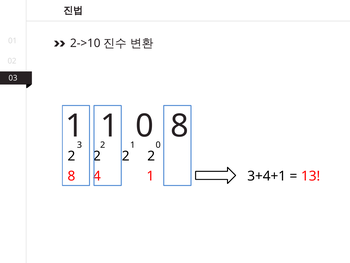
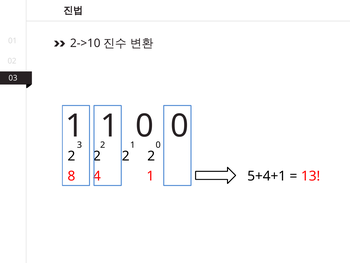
0 8: 8 -> 0
3+4+1: 3+4+1 -> 5+4+1
